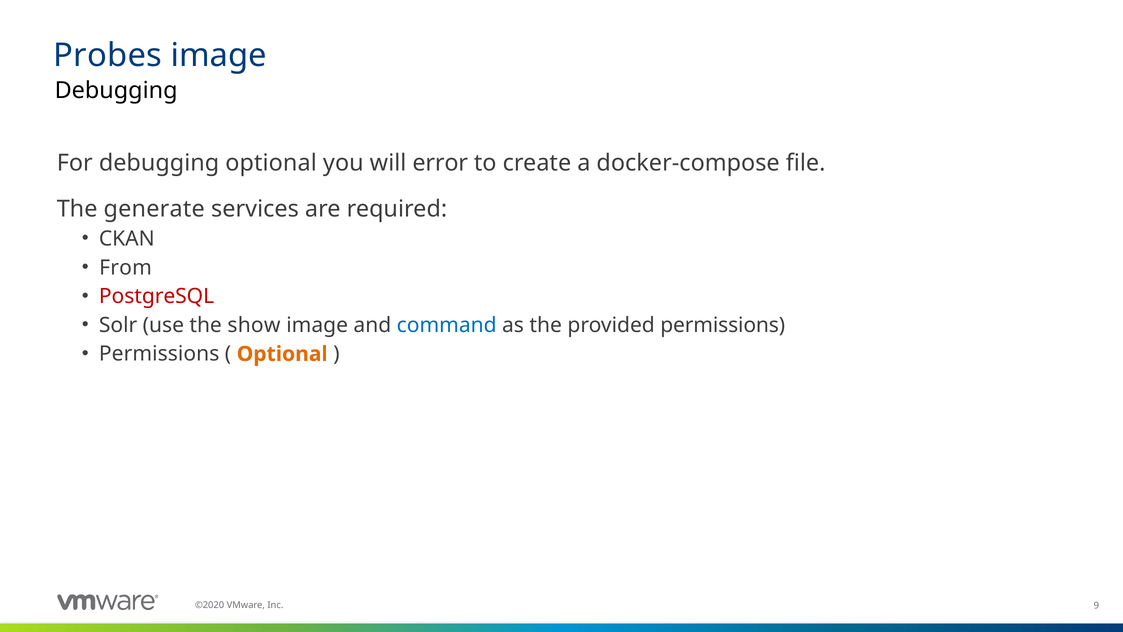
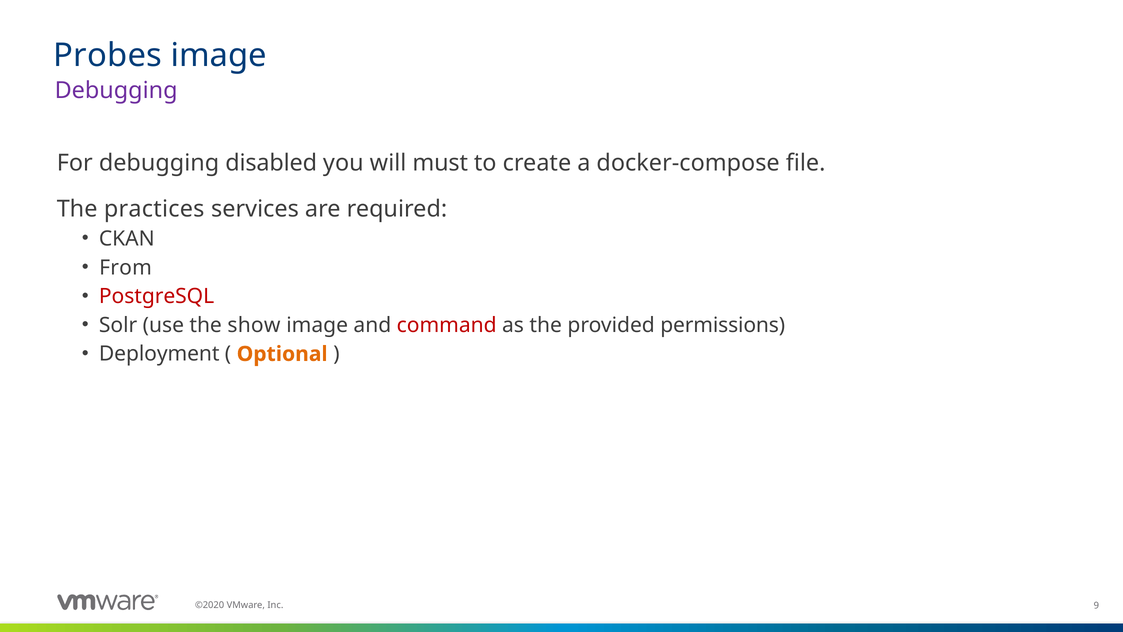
Debugging at (116, 90) colour: black -> purple
debugging optional: optional -> disabled
error: error -> must
generate: generate -> practices
command colour: blue -> red
Permissions at (159, 354): Permissions -> Deployment
